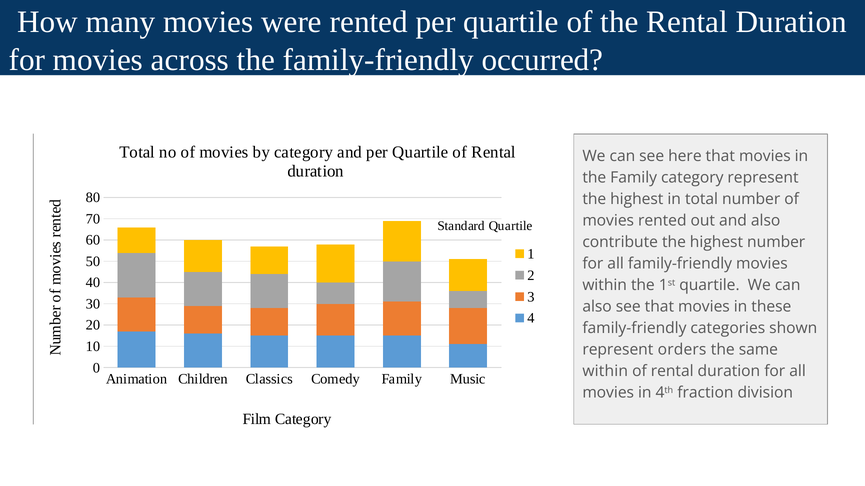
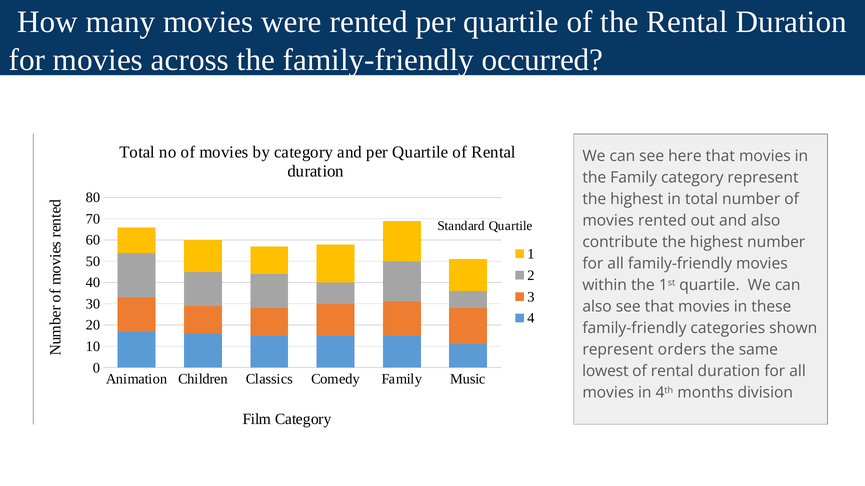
within at (605, 372): within -> lowest
fraction: fraction -> months
